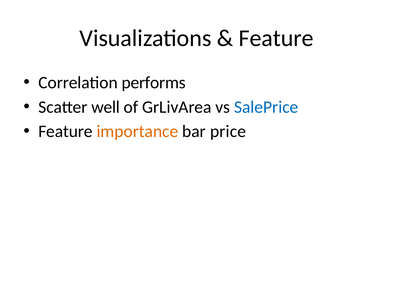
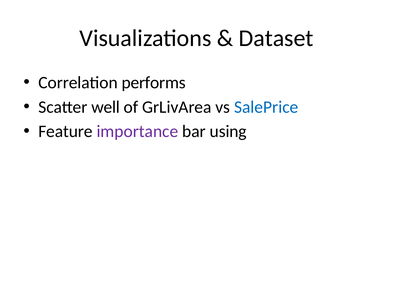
Feature at (276, 38): Feature -> Dataset
importance colour: orange -> purple
price: price -> using
